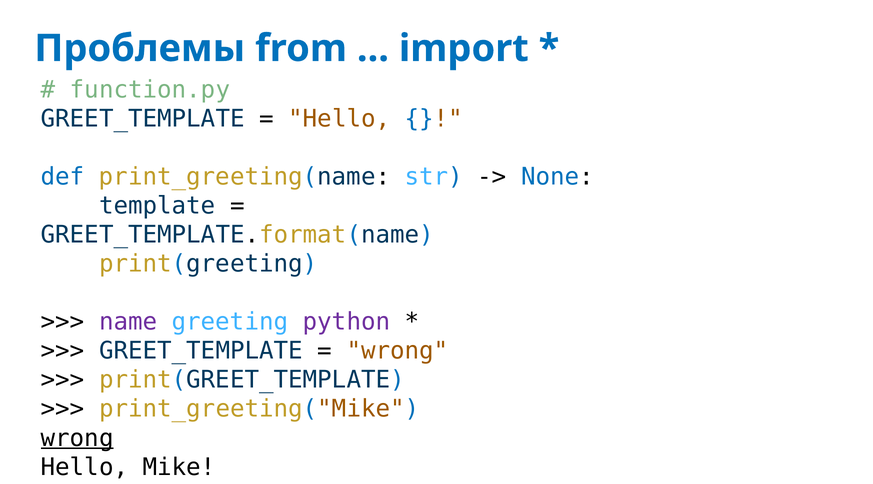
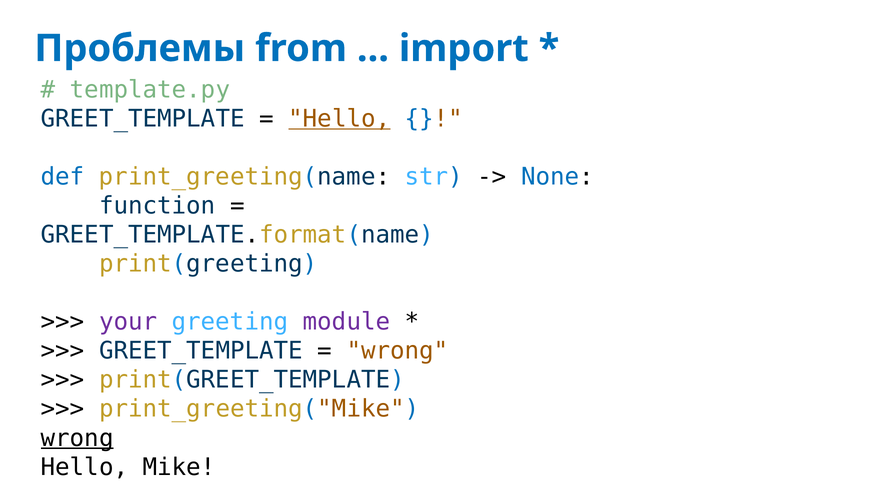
function.py: function.py -> template.py
Hello at (339, 119) underline: none -> present
template: template -> function
name: name -> your
python: python -> module
